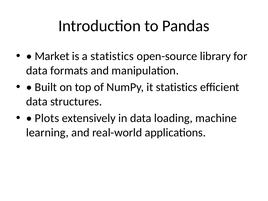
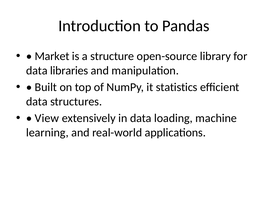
a statistics: statistics -> structure
formats: formats -> libraries
Plots: Plots -> View
